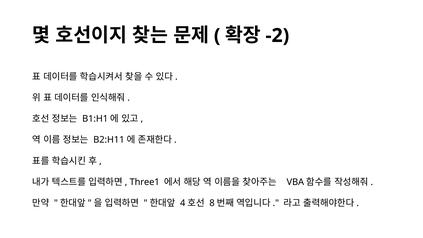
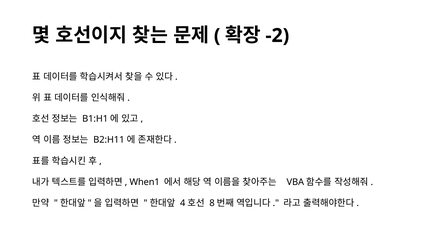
Three1: Three1 -> When1
